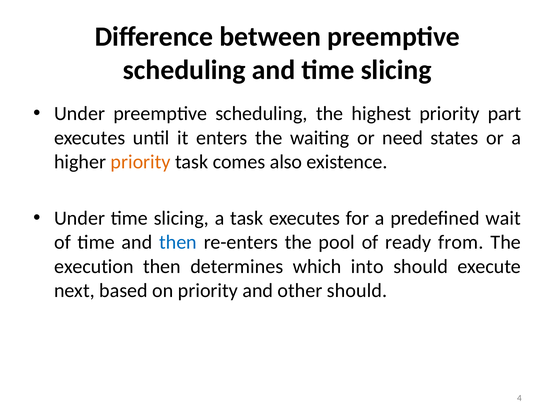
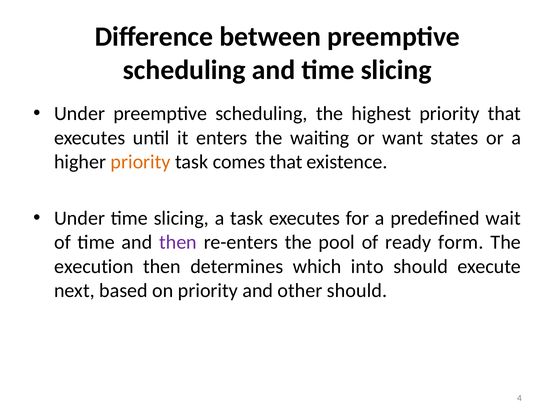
priority part: part -> that
need: need -> want
comes also: also -> that
then at (178, 242) colour: blue -> purple
from: from -> form
